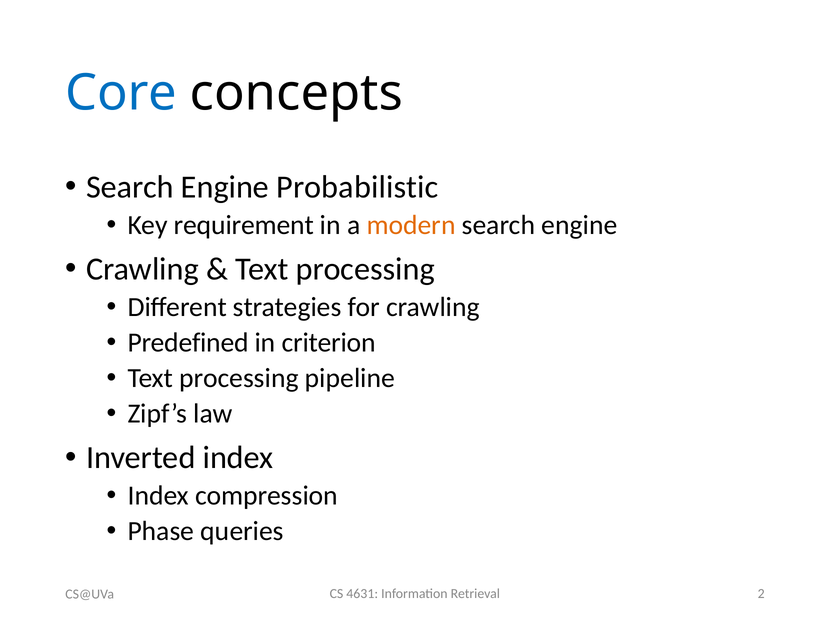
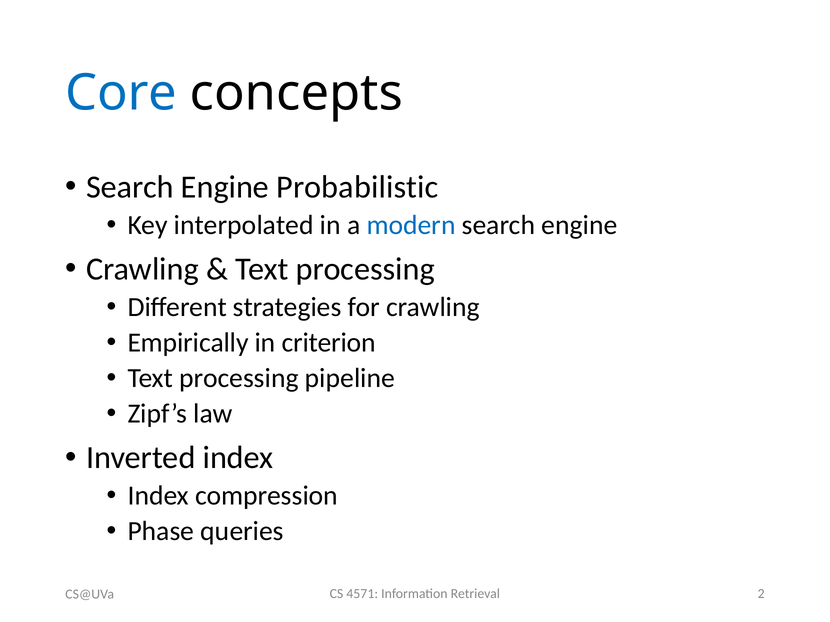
requirement: requirement -> interpolated
modern colour: orange -> blue
Predefined: Predefined -> Empirically
4631: 4631 -> 4571
